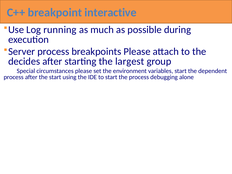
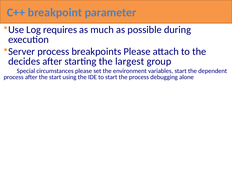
interactive: interactive -> parameter
running: running -> requires
